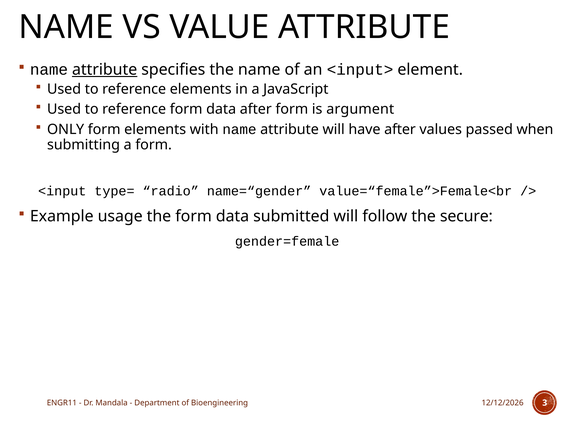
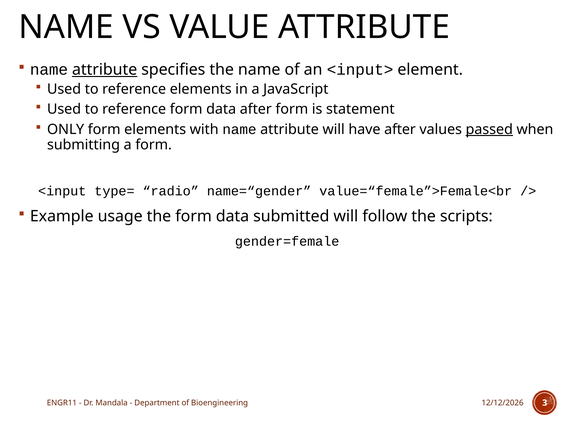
argument: argument -> statement
passed underline: none -> present
secure: secure -> scripts
